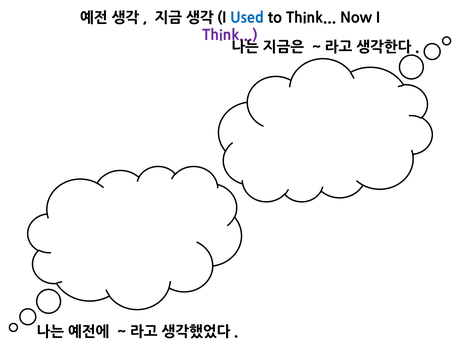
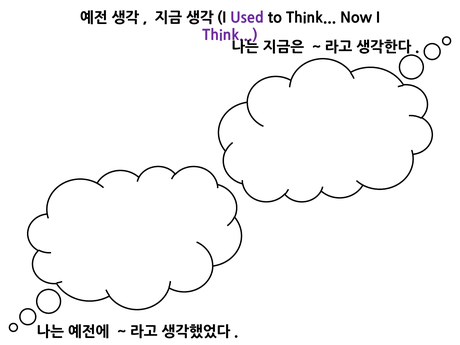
Used colour: blue -> purple
